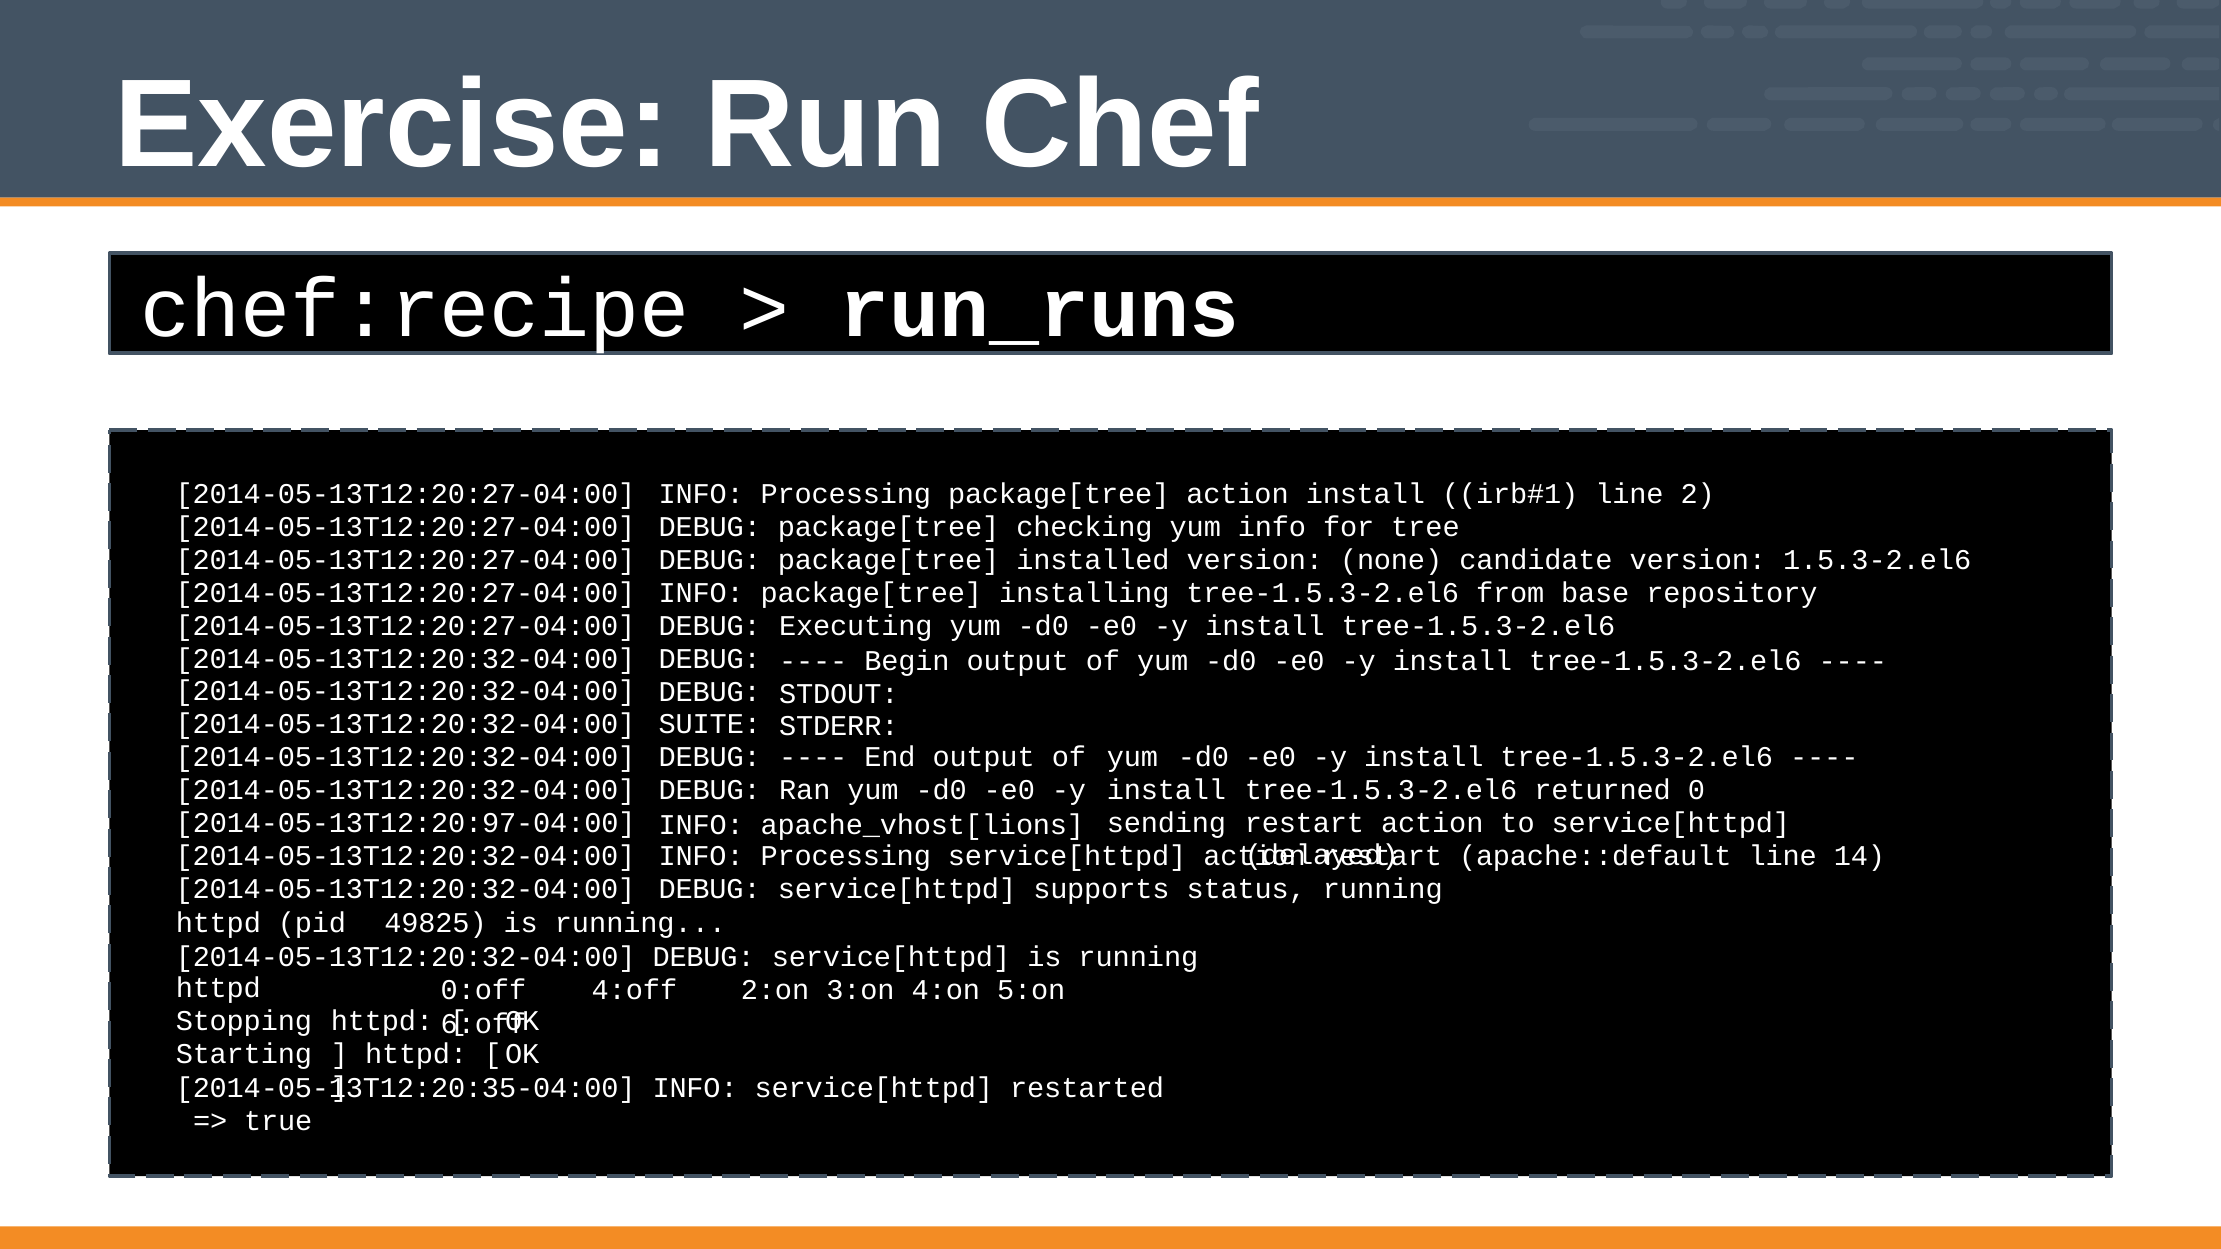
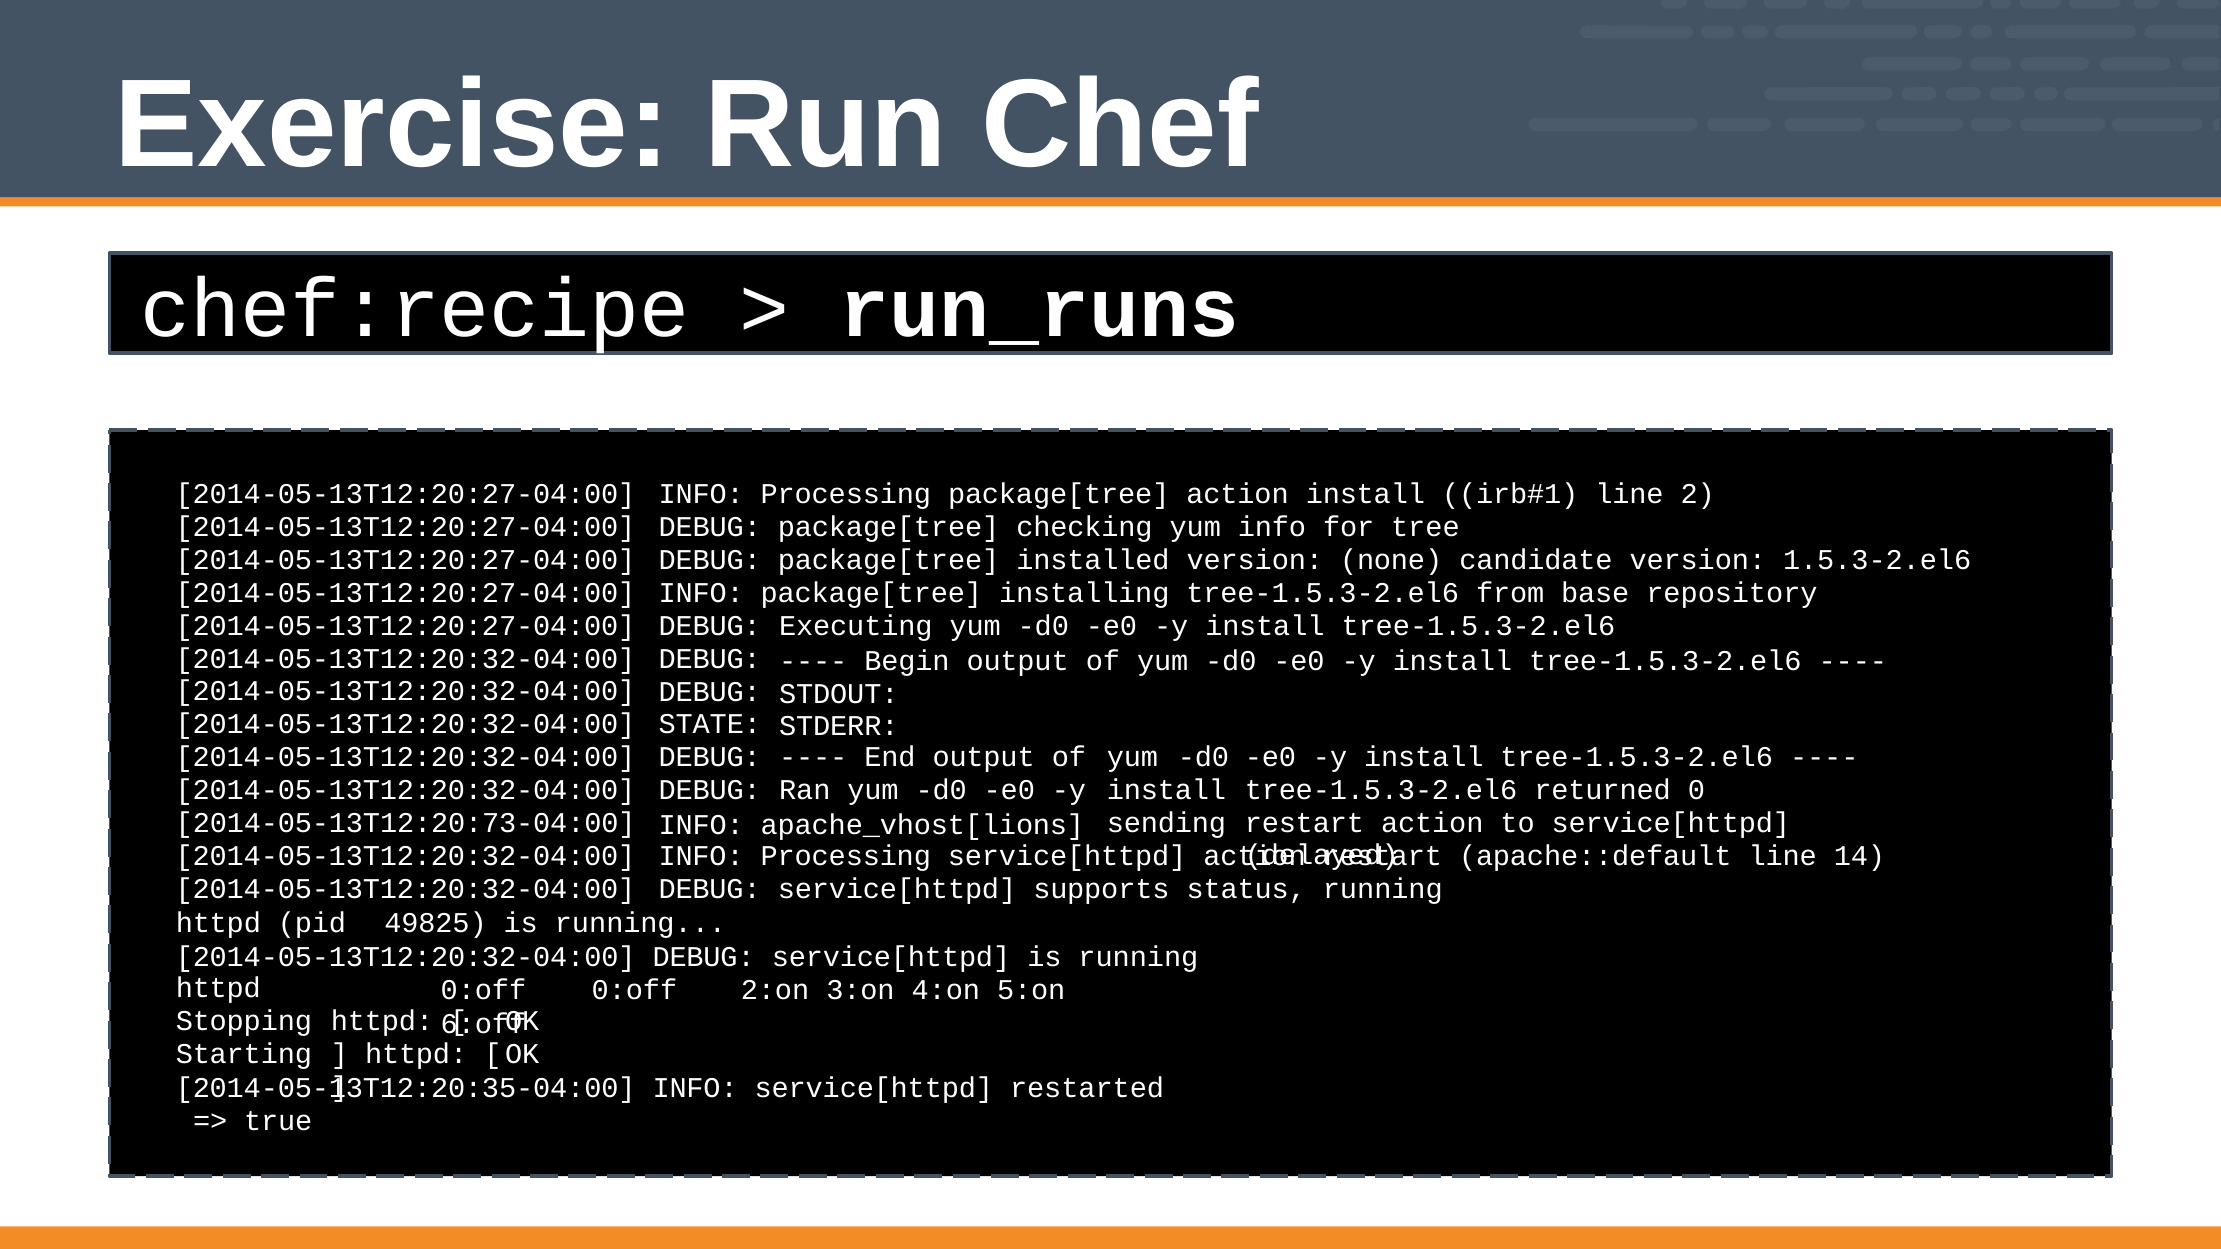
SUITE: SUITE -> STATE
2014-05-13T12:20:97-04:00: 2014-05-13T12:20:97-04:00 -> 2014-05-13T12:20:73-04:00
0:off 4:off: 4:off -> 0:off
